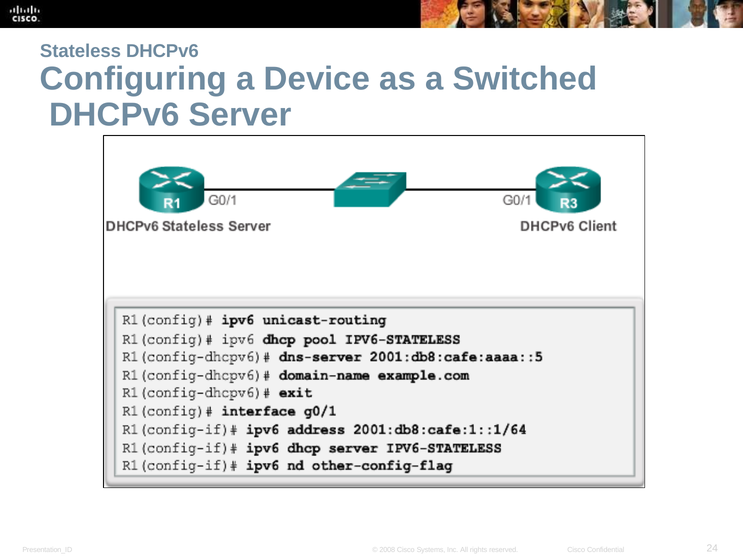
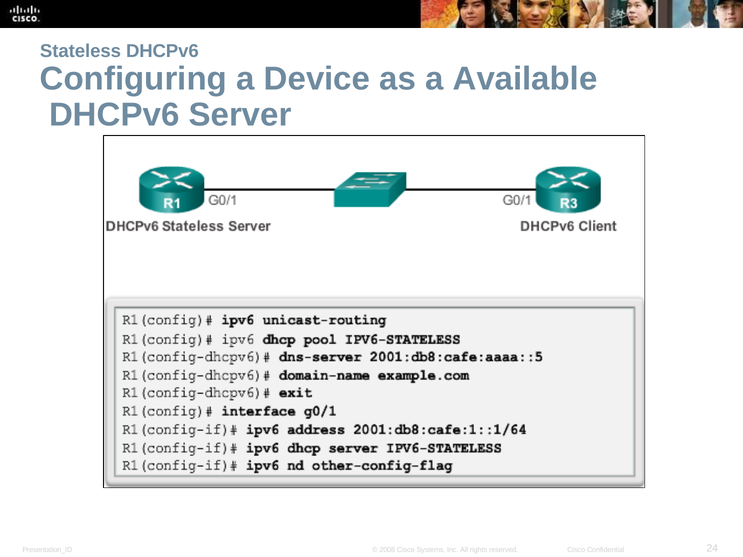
Switched: Switched -> Available
